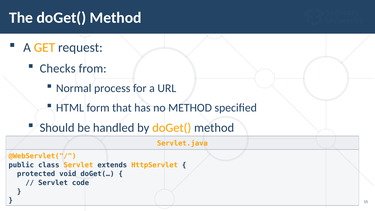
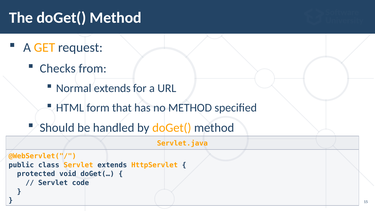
Normal process: process -> extends
